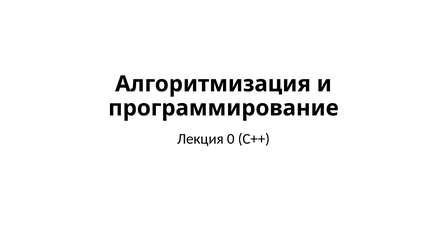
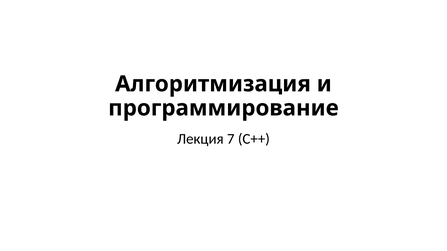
0: 0 -> 7
